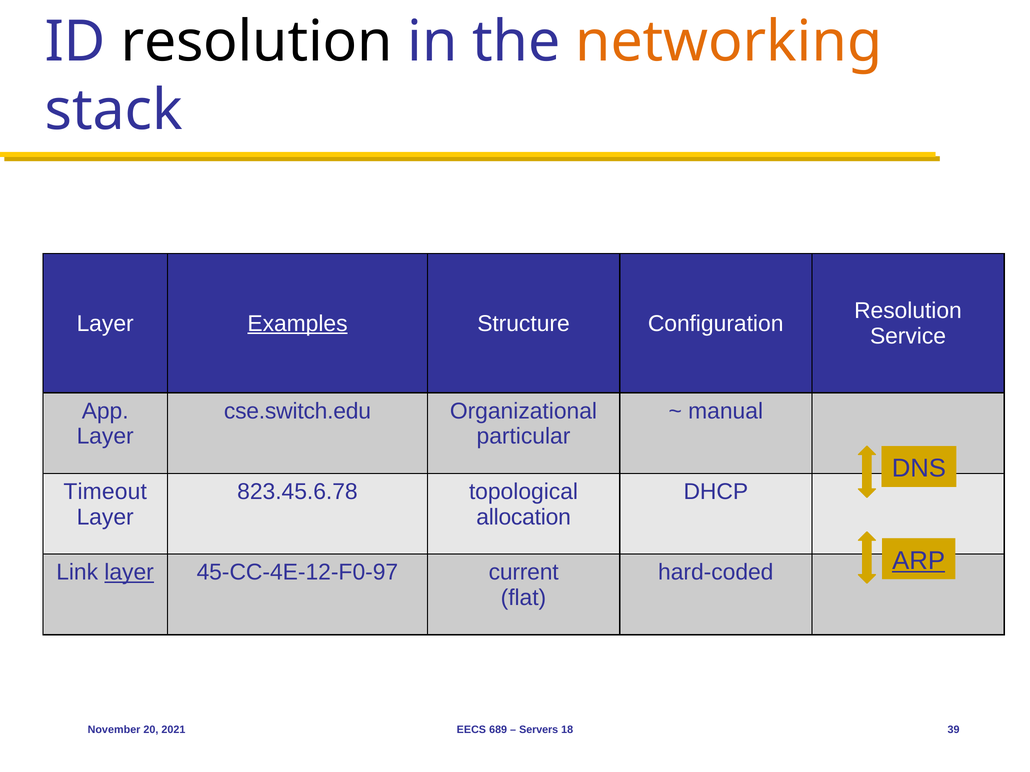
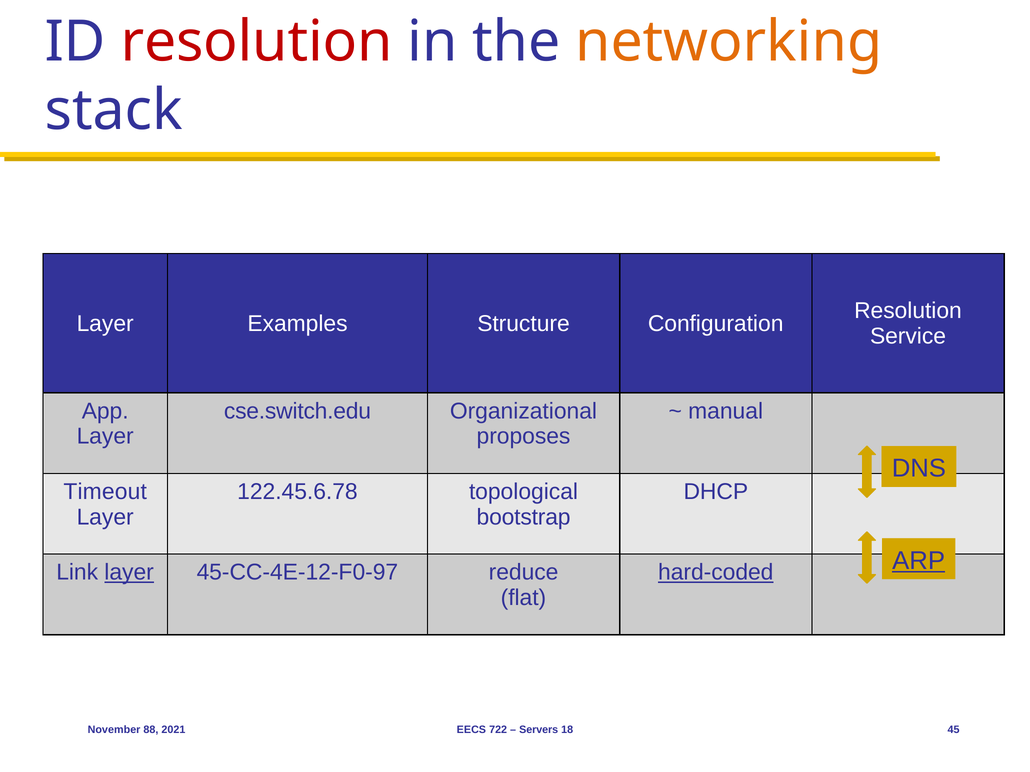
resolution at (257, 42) colour: black -> red
Examples underline: present -> none
particular: particular -> proposes
823.45.6.78: 823.45.6.78 -> 122.45.6.78
allocation: allocation -> bootstrap
current: current -> reduce
hard-coded underline: none -> present
20: 20 -> 88
689: 689 -> 722
39: 39 -> 45
